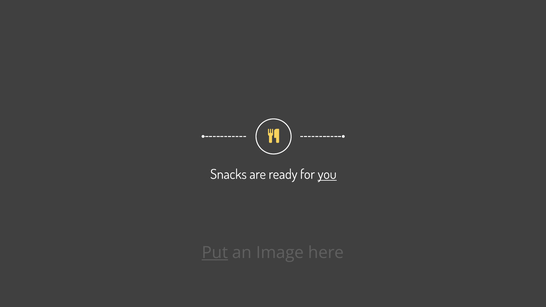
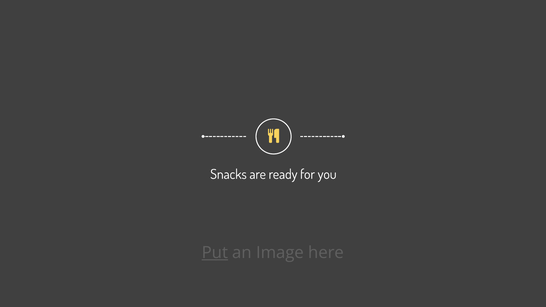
you underline: present -> none
